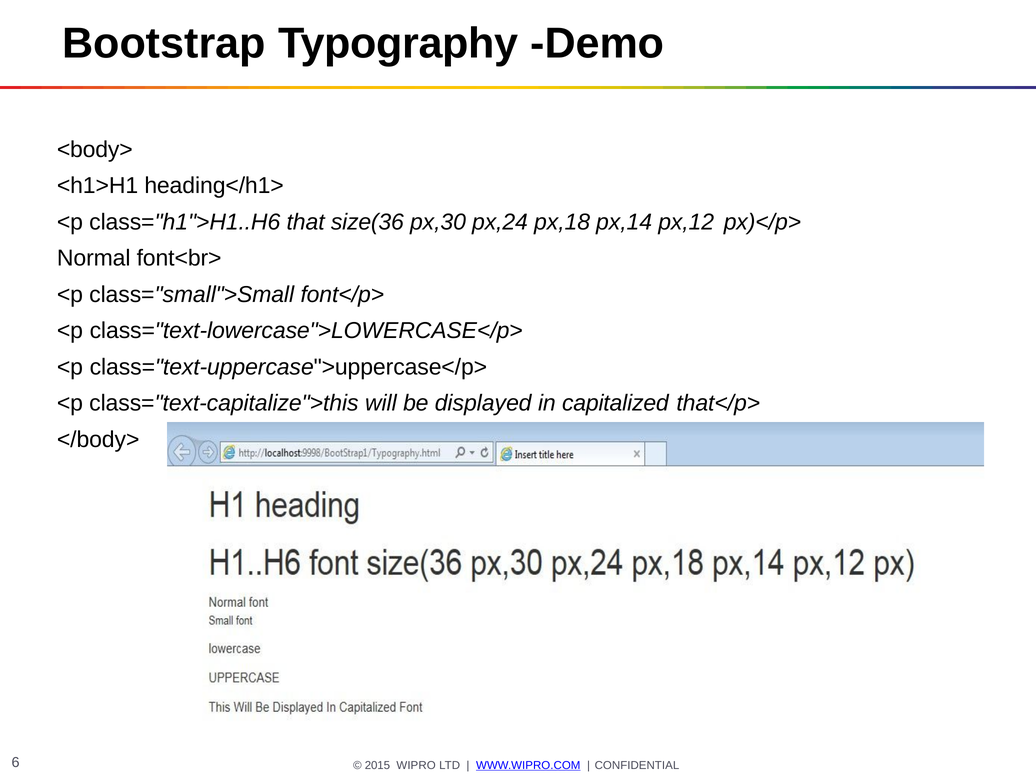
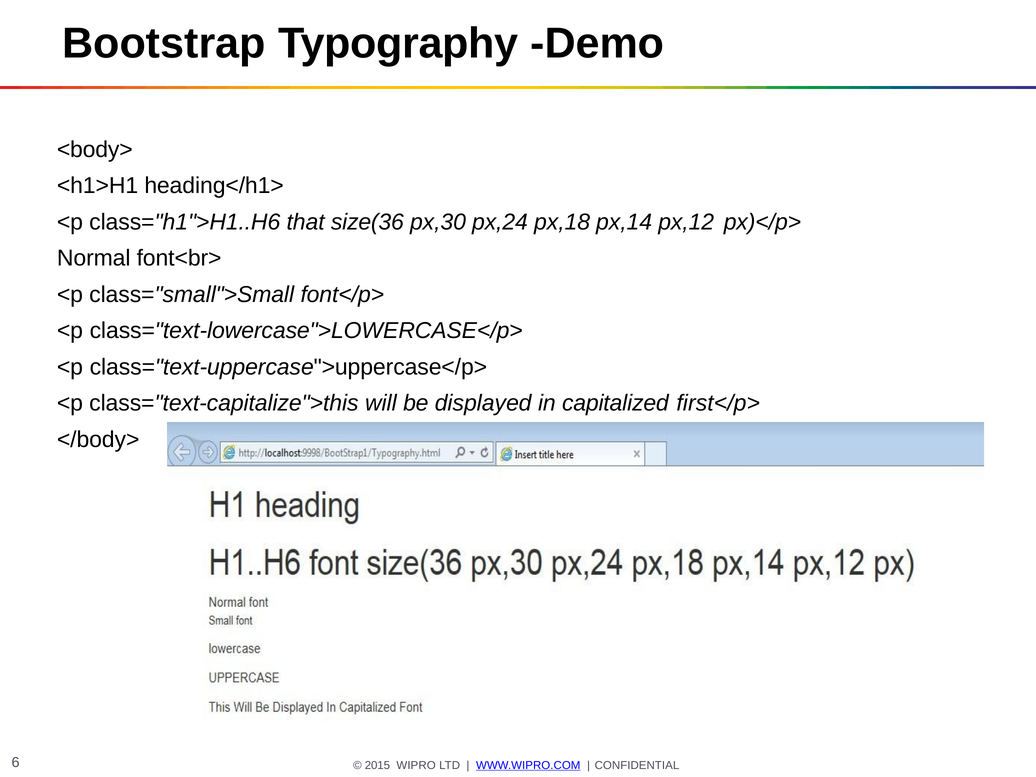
that</p>: that</p> -> first</p>
